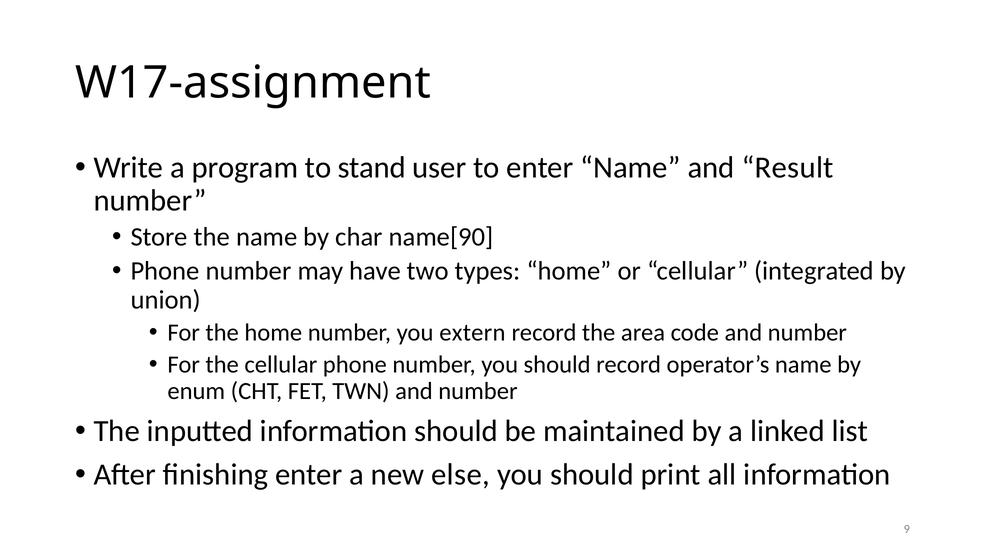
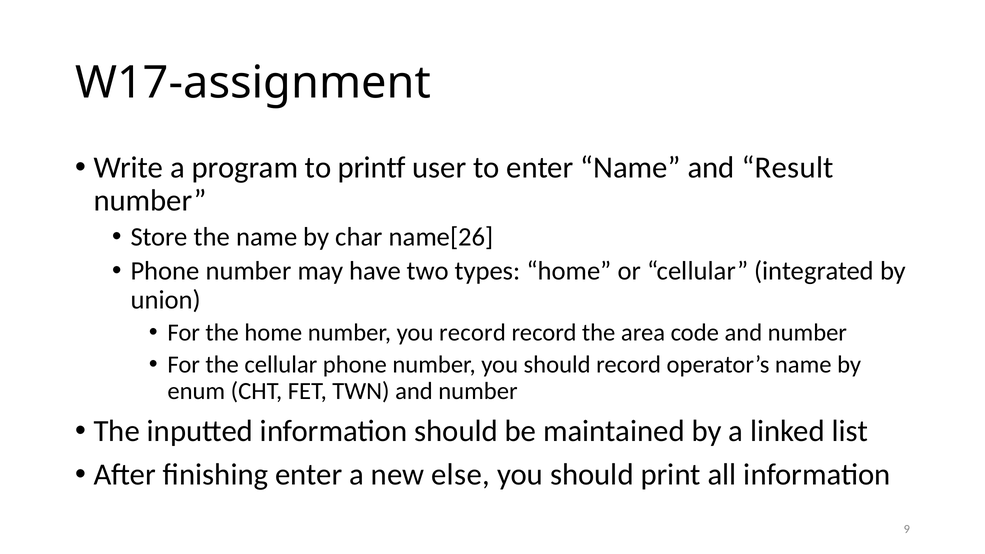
stand: stand -> printf
name[90: name[90 -> name[26
you extern: extern -> record
